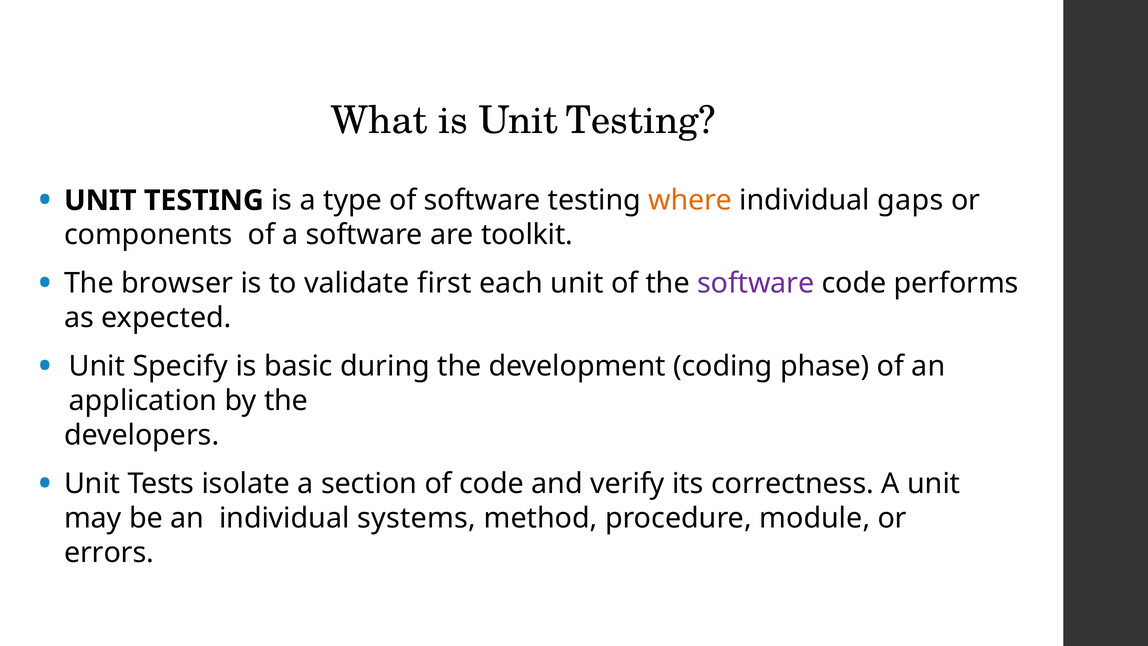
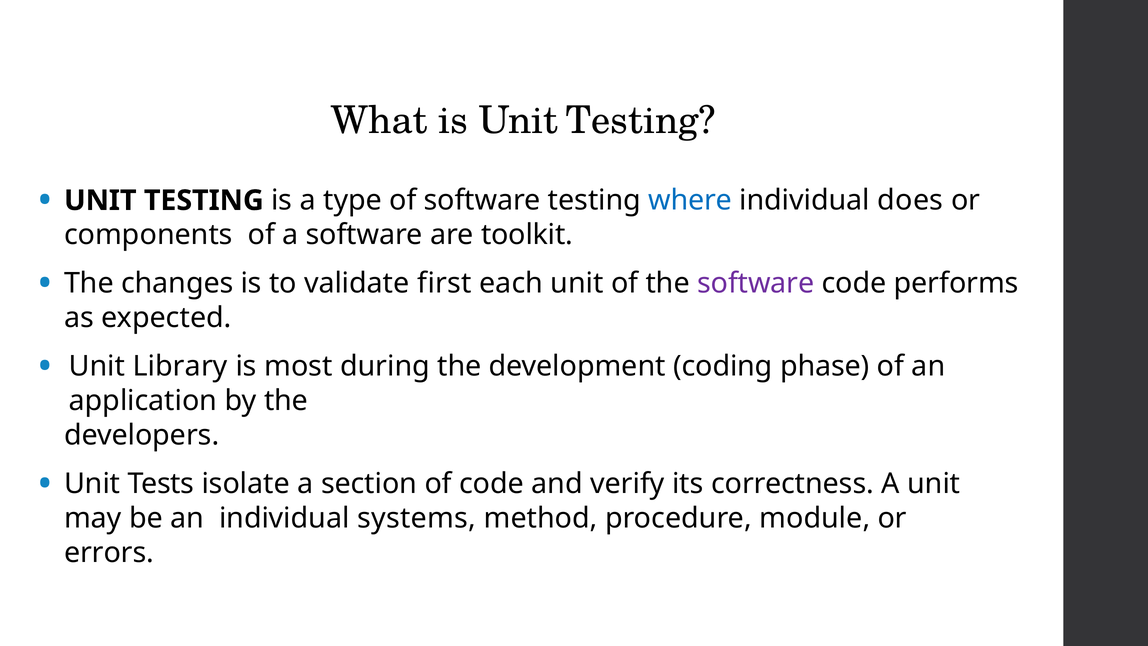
where colour: orange -> blue
gaps: gaps -> does
browser: browser -> changes
Specify: Specify -> Library
basic: basic -> most
